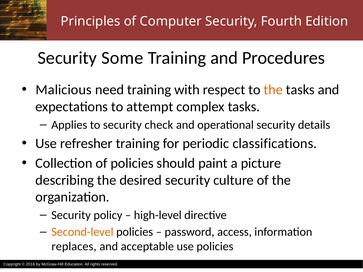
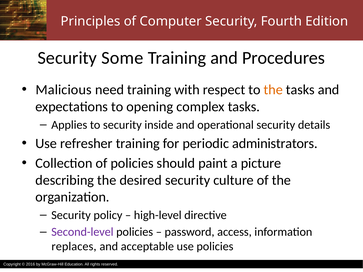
attempt: attempt -> opening
check: check -> inside
classifications: classifications -> administrators
Second-level colour: orange -> purple
